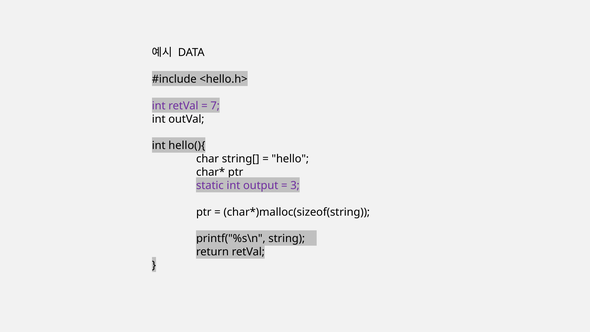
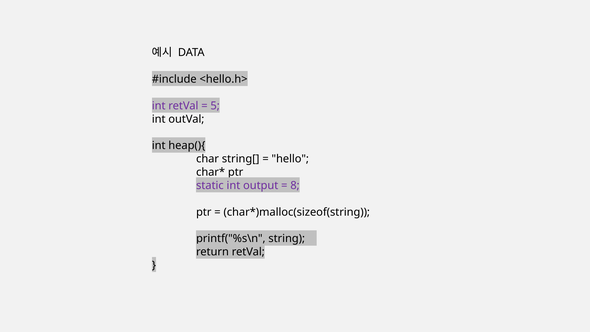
7: 7 -> 5
hello(){: hello(){ -> heap(){
3: 3 -> 8
